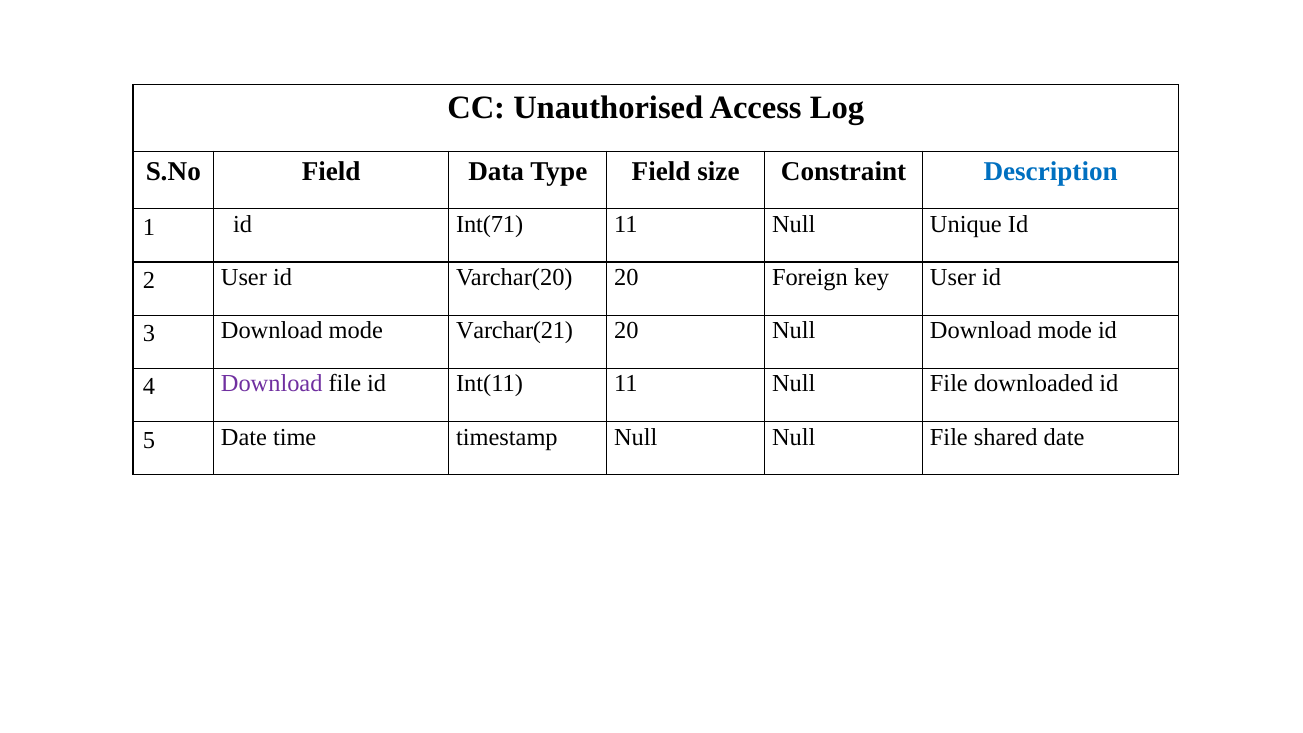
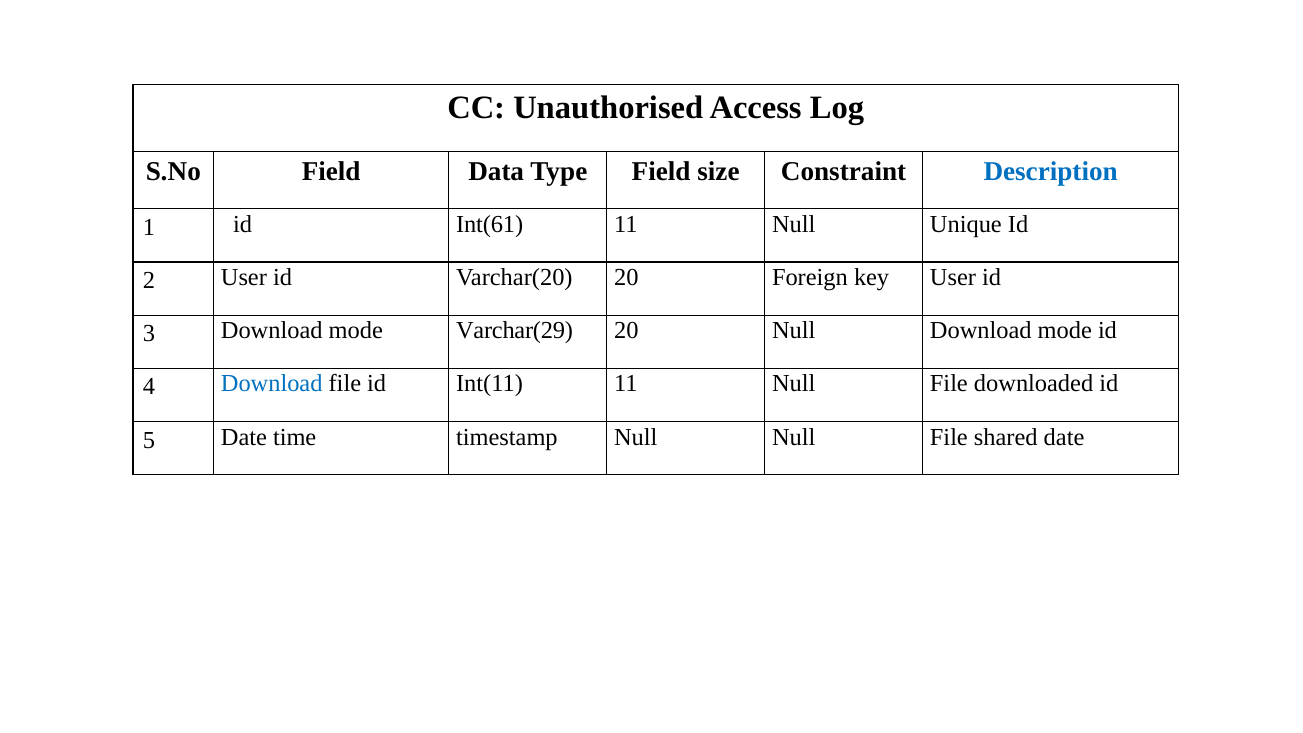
Int(71: Int(71 -> Int(61
Varchar(21: Varchar(21 -> Varchar(29
Download at (272, 384) colour: purple -> blue
